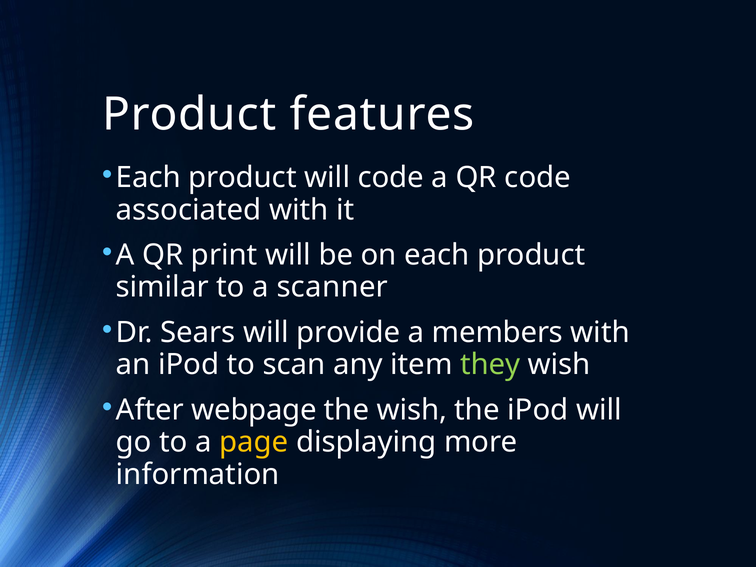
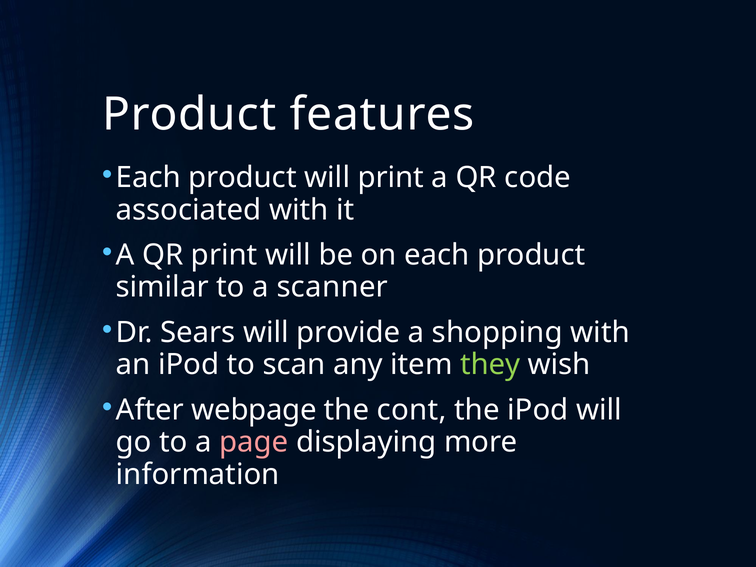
will code: code -> print
members: members -> shopping
the wish: wish -> cont
page colour: yellow -> pink
